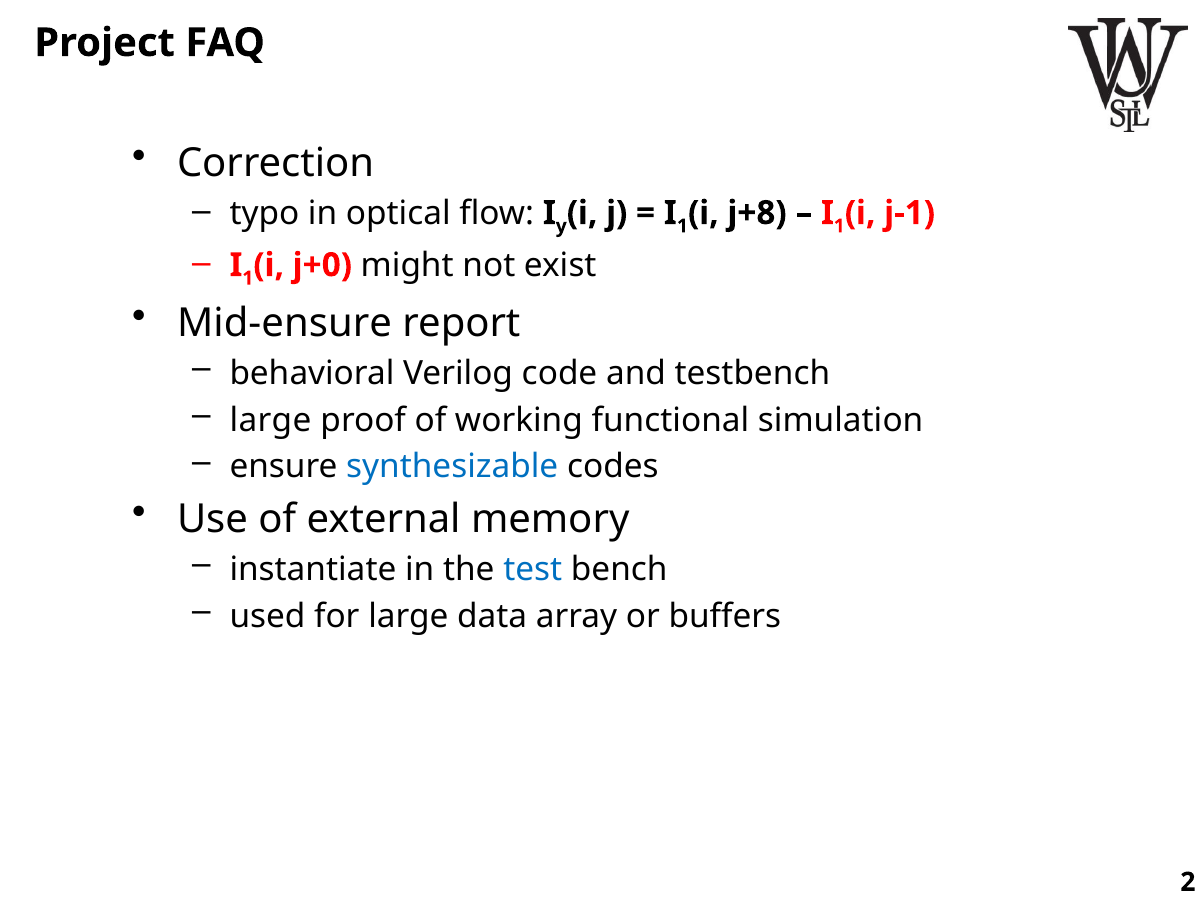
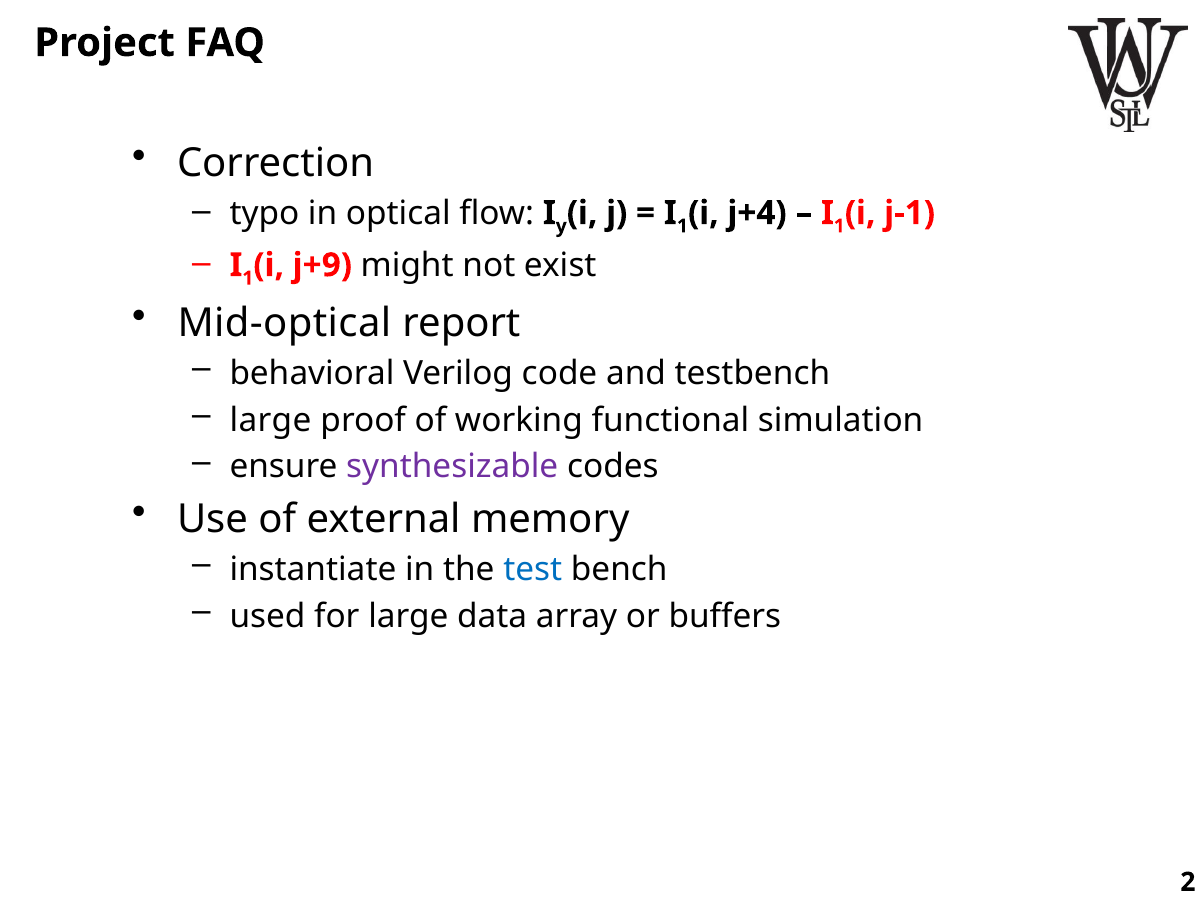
j+8: j+8 -> j+4
j+0: j+0 -> j+9
Mid-ensure: Mid-ensure -> Mid-optical
synthesizable colour: blue -> purple
